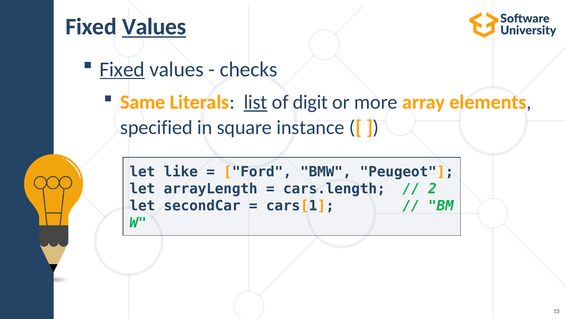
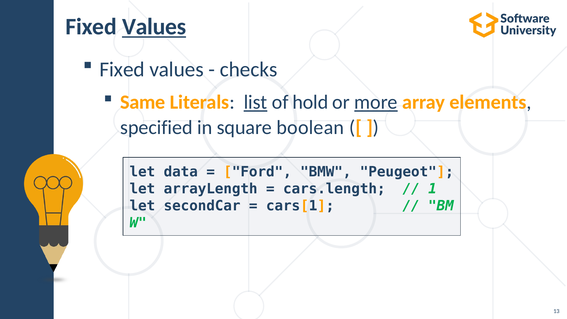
Fixed at (122, 69) underline: present -> none
digit: digit -> hold
more underline: none -> present
instance: instance -> boolean
like: like -> data
2: 2 -> 1
